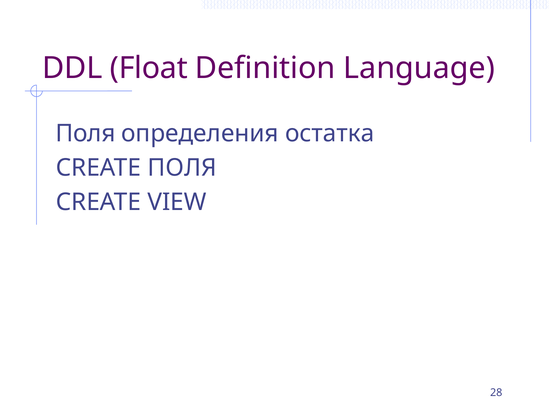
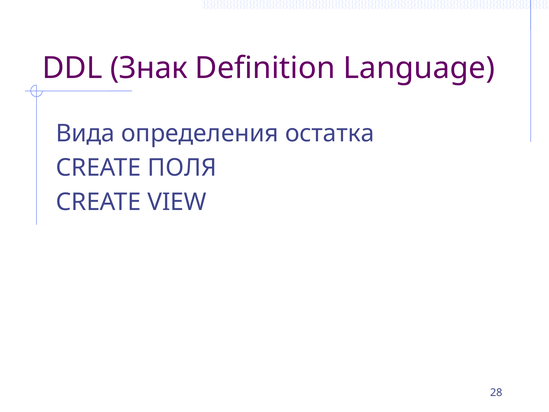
Float: Float -> Знак
Поля at (85, 133): Поля -> Вида
